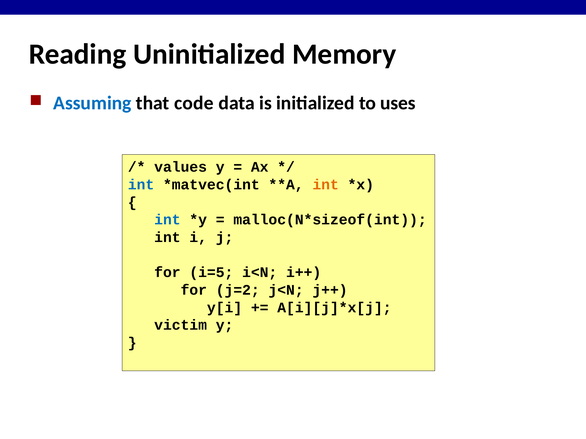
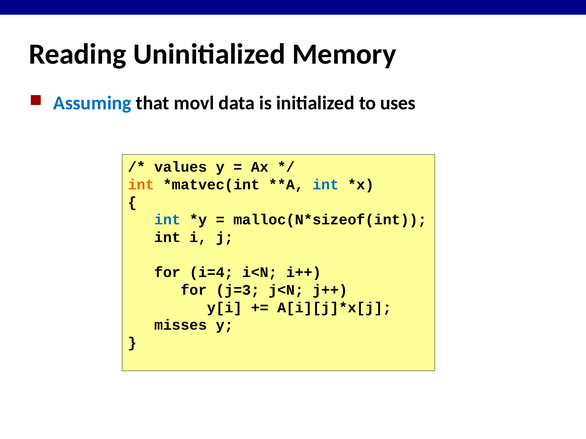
code: code -> movl
int at (141, 185) colour: blue -> orange
int at (326, 185) colour: orange -> blue
i=5: i=5 -> i=4
j=2: j=2 -> j=3
victim: victim -> misses
